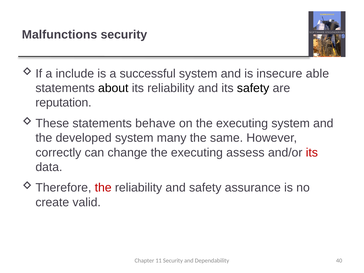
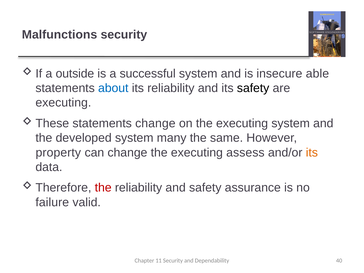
include: include -> outside
about colour: black -> blue
reputation at (63, 103): reputation -> executing
statements behave: behave -> change
correctly: correctly -> property
its at (312, 153) colour: red -> orange
create: create -> failure
